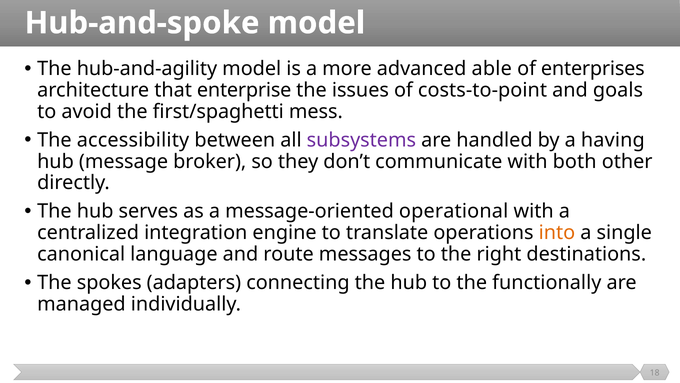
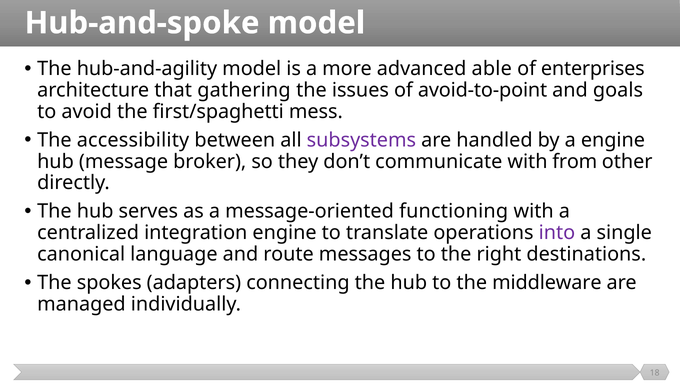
enterprise: enterprise -> gathering
costs-to-point: costs-to-point -> avoid-to-point
a having: having -> engine
both: both -> from
operational: operational -> functioning
into colour: orange -> purple
functionally: functionally -> middleware
